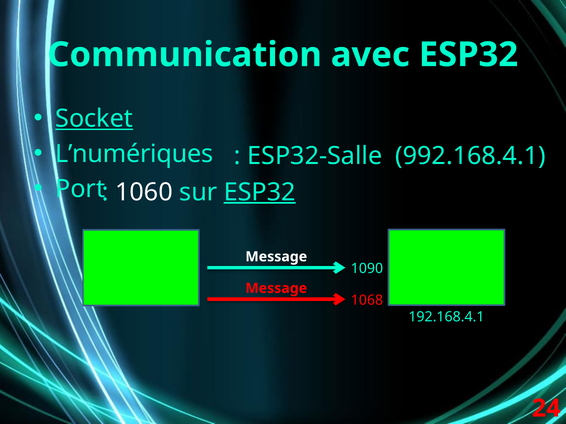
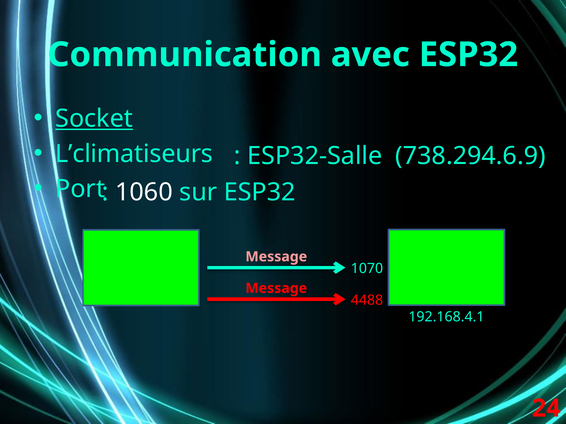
L’numériques: L’numériques -> L’climatiseurs
992.168.4.1: 992.168.4.1 -> 738.294.6.9
ESP32 at (260, 192) underline: present -> none
Message at (276, 257) colour: white -> pink
1090: 1090 -> 1070
1068: 1068 -> 4488
